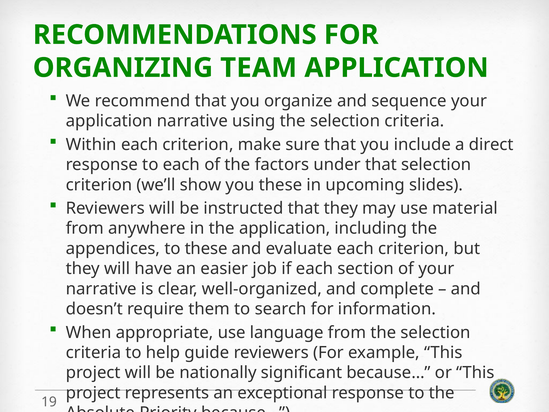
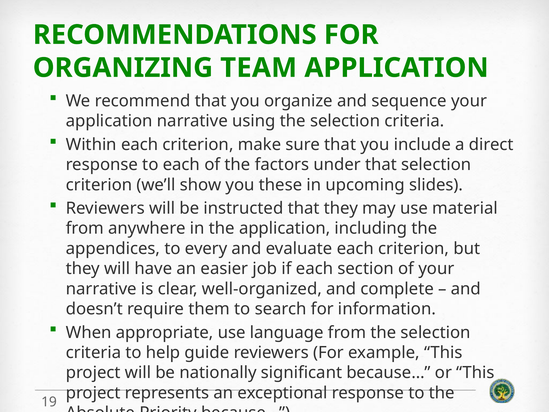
to these: these -> every
